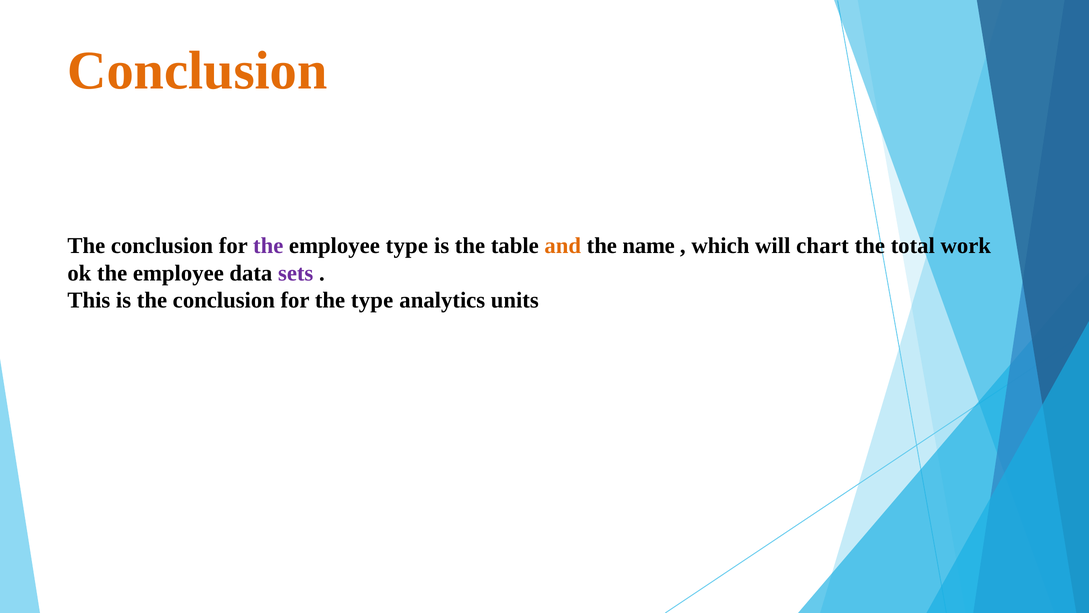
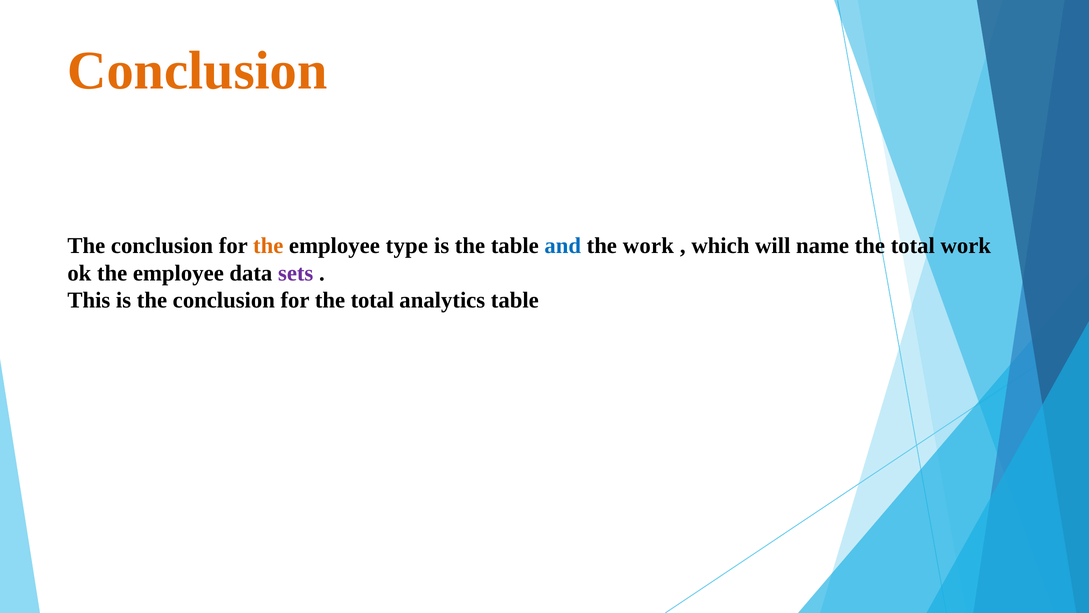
the at (268, 246) colour: purple -> orange
and colour: orange -> blue
the name: name -> work
chart: chart -> name
for the type: type -> total
analytics units: units -> table
